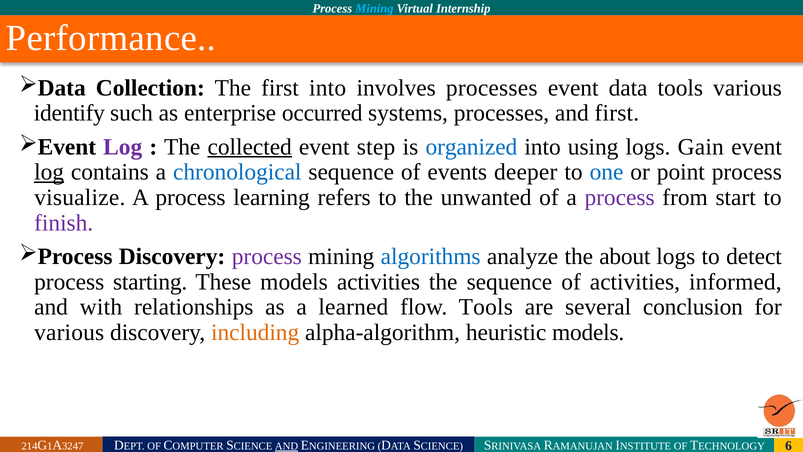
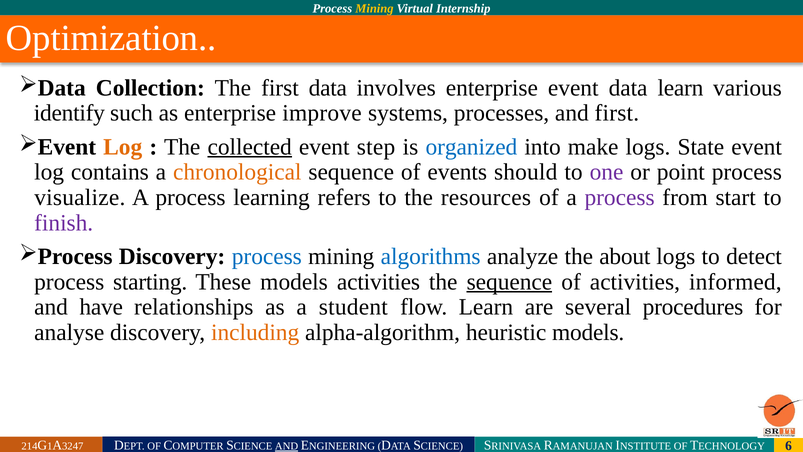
Mining at (374, 9) colour: light blue -> yellow
Performance: Performance -> Optimization
first into: into -> data
involves processes: processes -> enterprise
data tools: tools -> learn
occurred: occurred -> improve
Log at (123, 147) colour: purple -> orange
using: using -> make
Gain: Gain -> State
log at (49, 172) underline: present -> none
chronological colour: blue -> orange
deeper: deeper -> should
one colour: blue -> purple
unwanted: unwanted -> resources
process at (267, 256) colour: purple -> blue
sequence at (509, 282) underline: none -> present
with: with -> have
learned: learned -> student
flow Tools: Tools -> Learn
conclusion: conclusion -> procedures
various at (69, 332): various -> analyse
